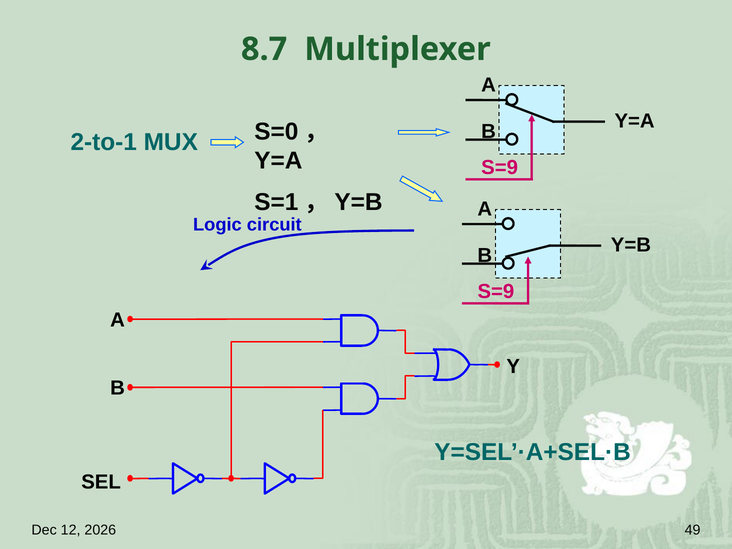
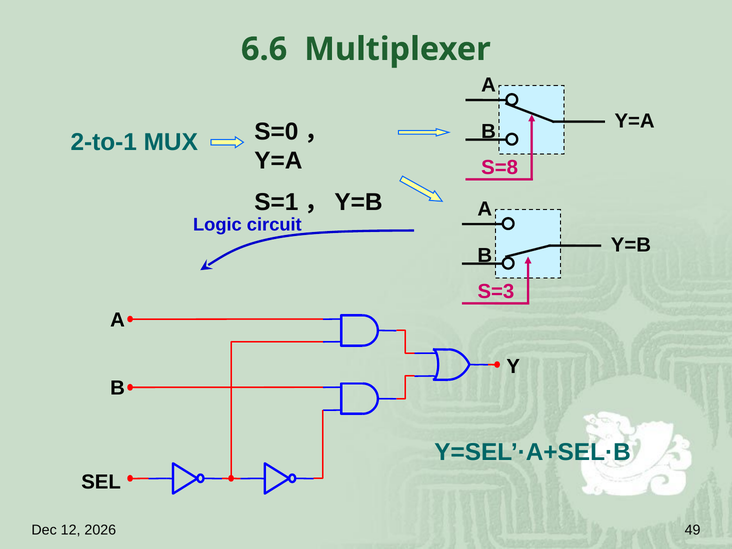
8.7: 8.7 -> 6.6
S=9 at (500, 168): S=9 -> S=8
S=9 at (496, 292): S=9 -> S=3
